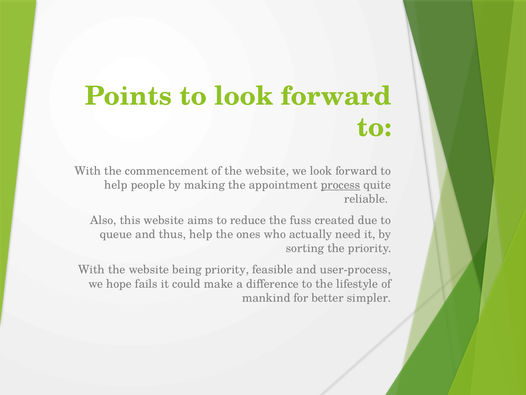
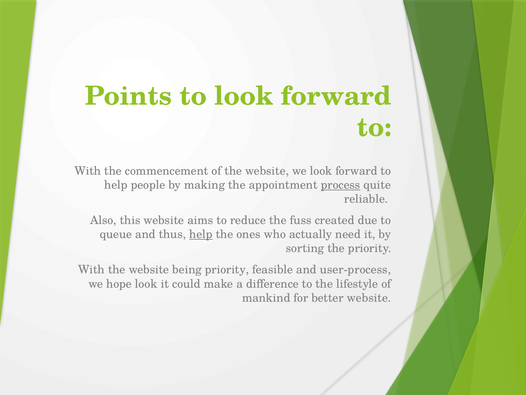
help at (201, 234) underline: none -> present
hope fails: fails -> look
better simpler: simpler -> website
